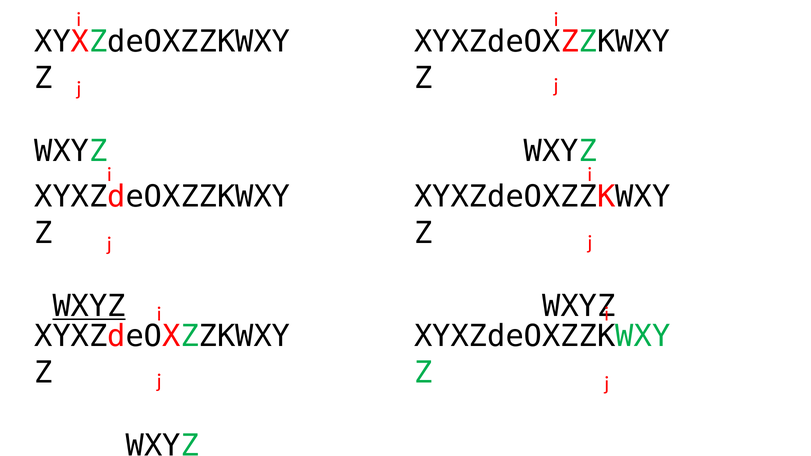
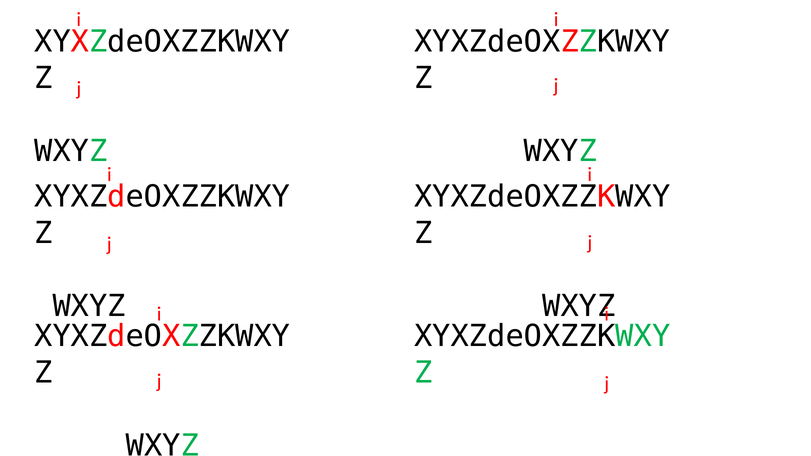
WXYZ at (89, 306) underline: present -> none
